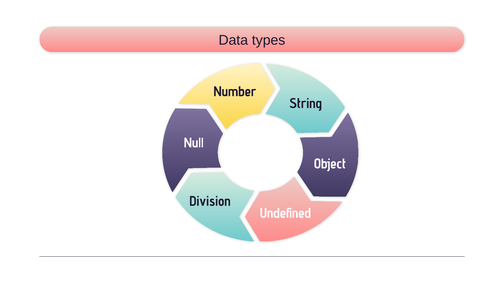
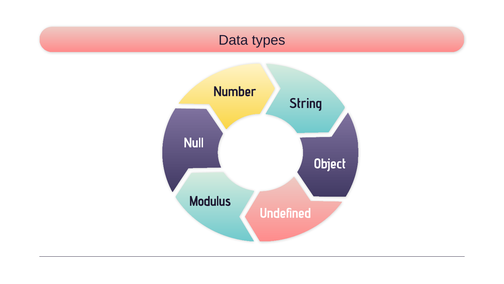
Division: Division -> Modulus
